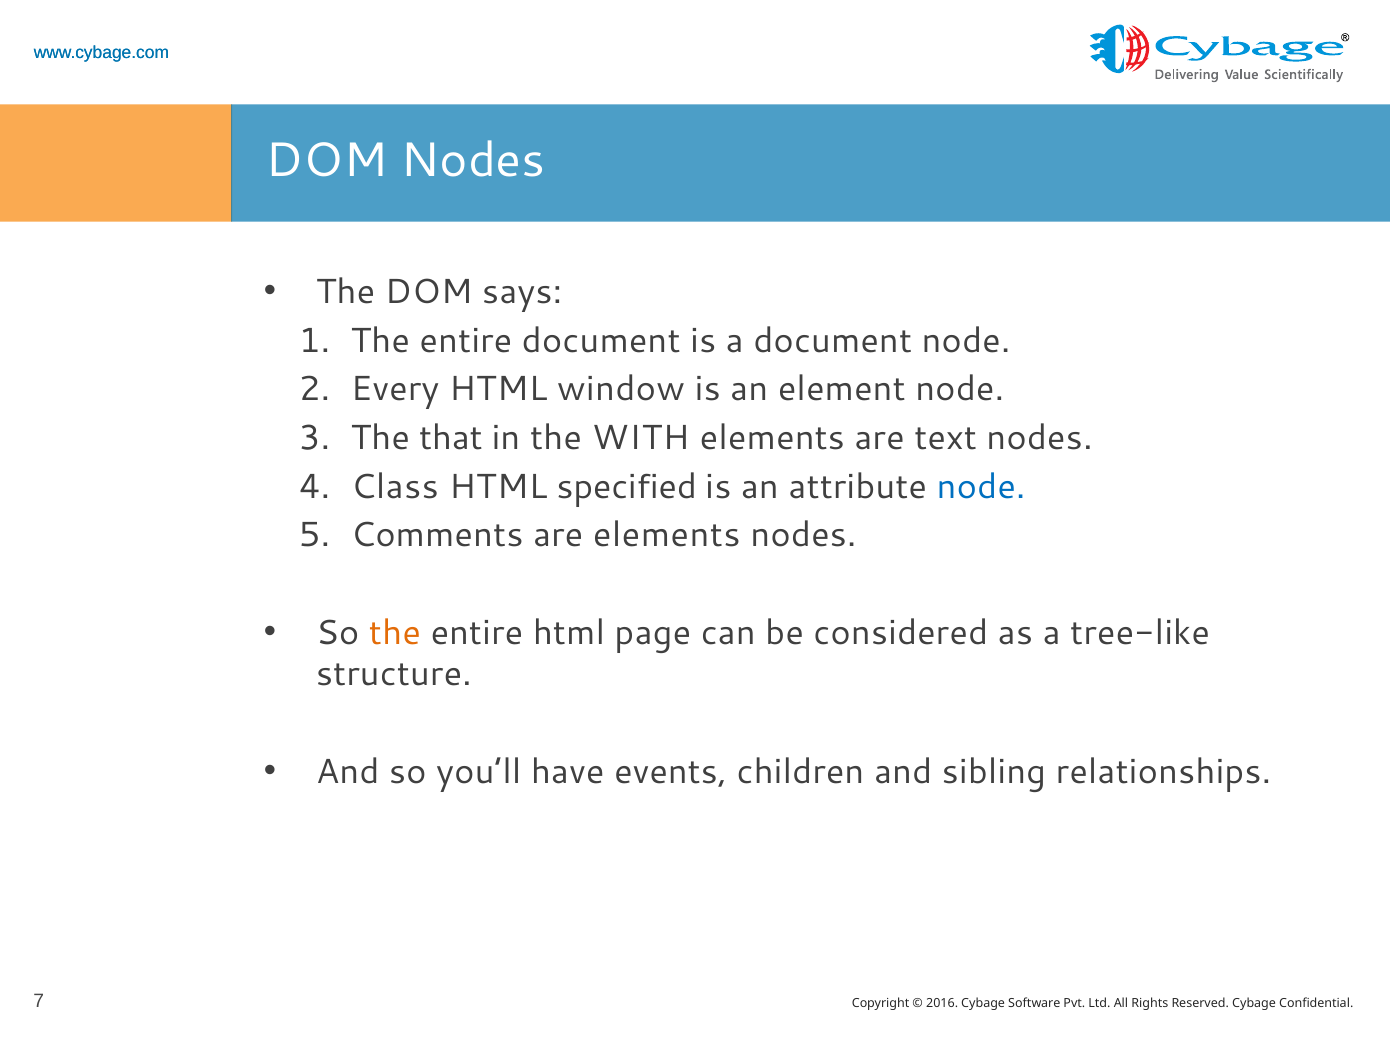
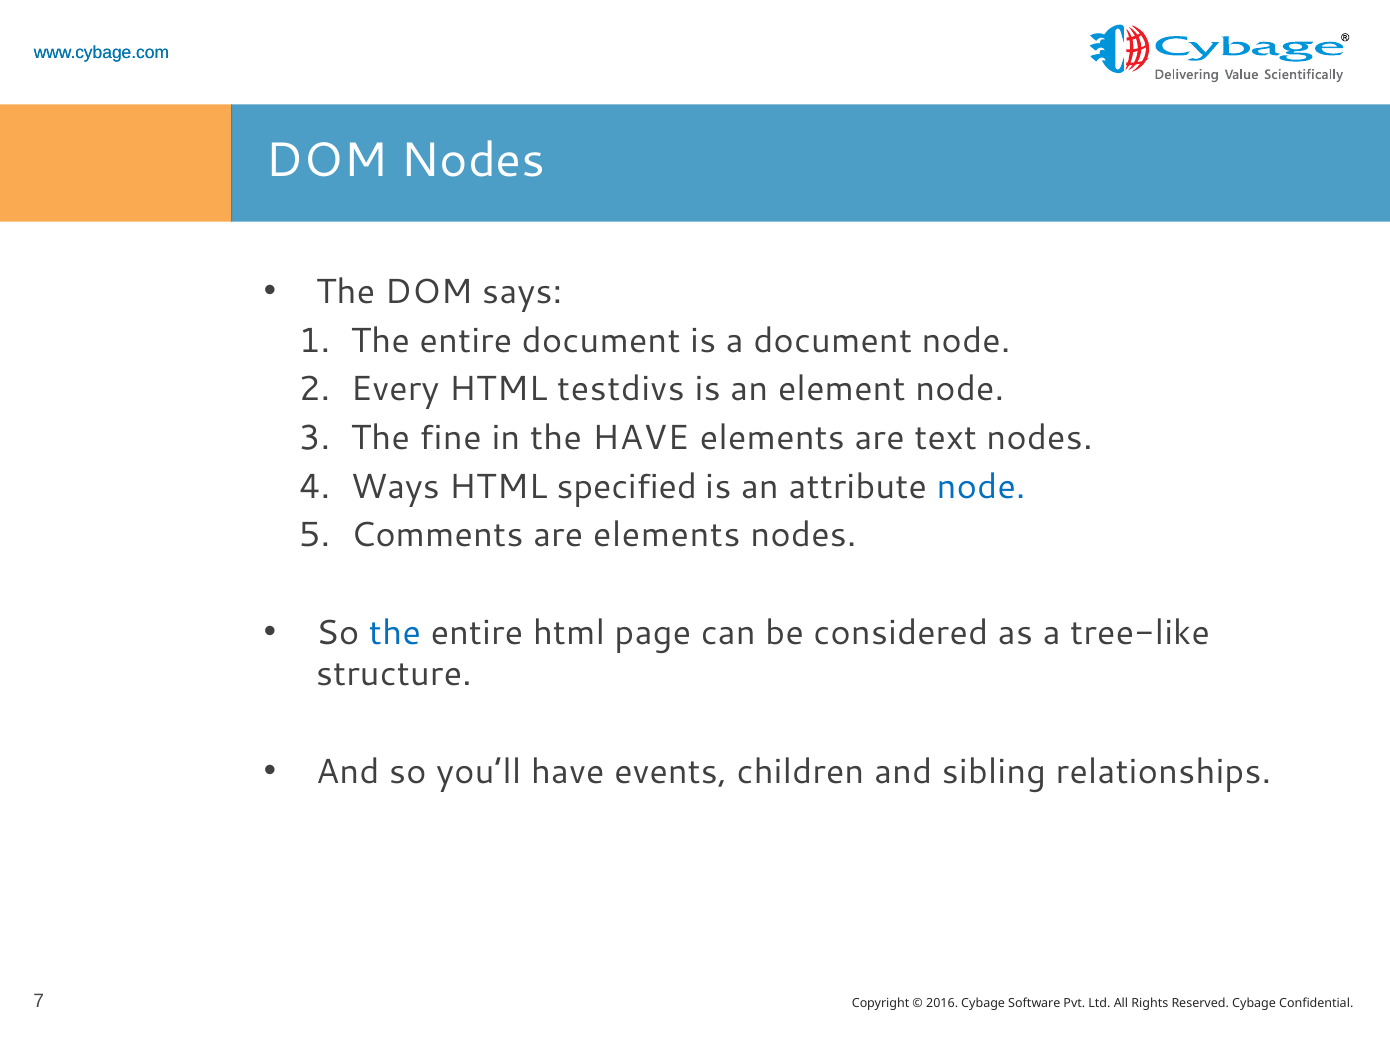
window: window -> testdivs
that: that -> fine
the WITH: WITH -> HAVE
Class: Class -> Ways
the at (395, 632) colour: orange -> blue
